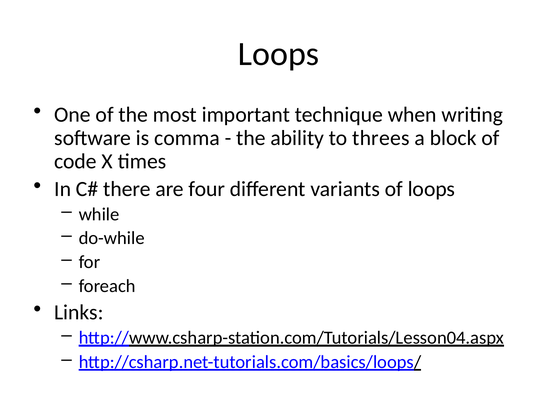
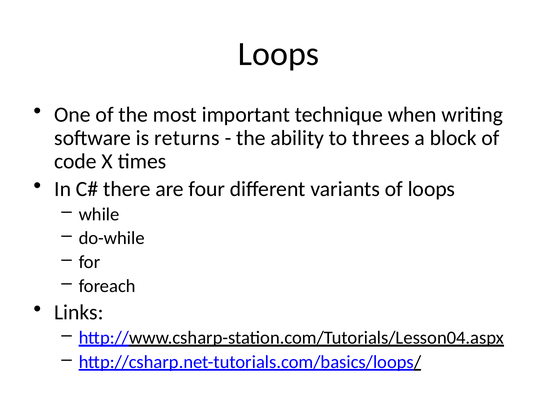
comma: comma -> returns
